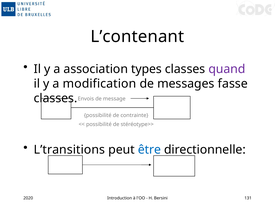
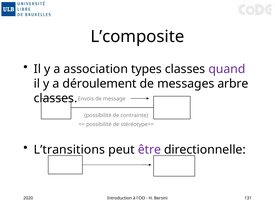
L’contenant: L’contenant -> L’composite
modification: modification -> déroulement
fasse: fasse -> arbre
être colour: blue -> purple
